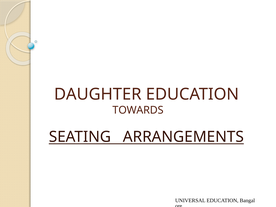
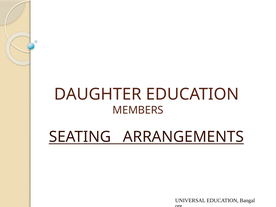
TOWARDS: TOWARDS -> MEMBERS
